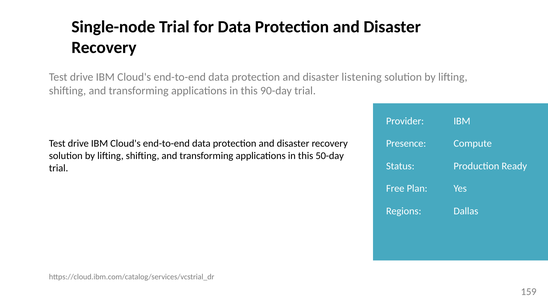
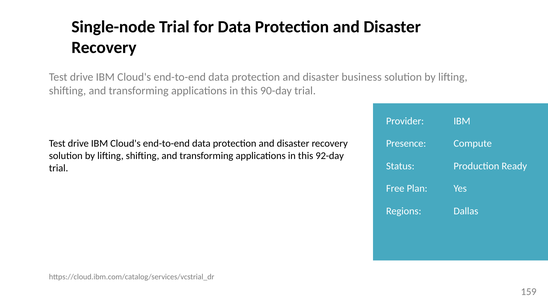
listening: listening -> business
50-day: 50-day -> 92-day
